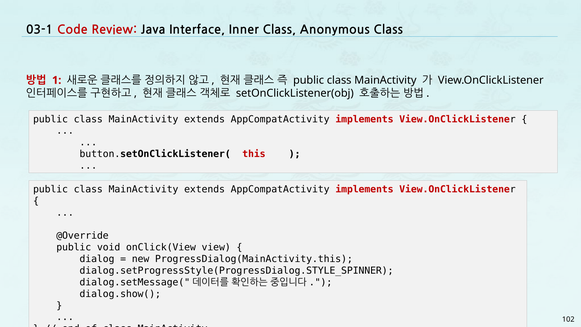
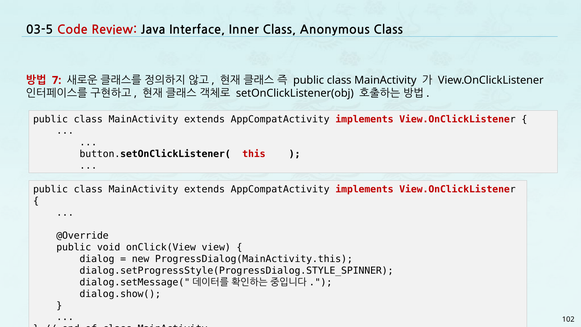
03-1: 03-1 -> 03-5
1: 1 -> 7
